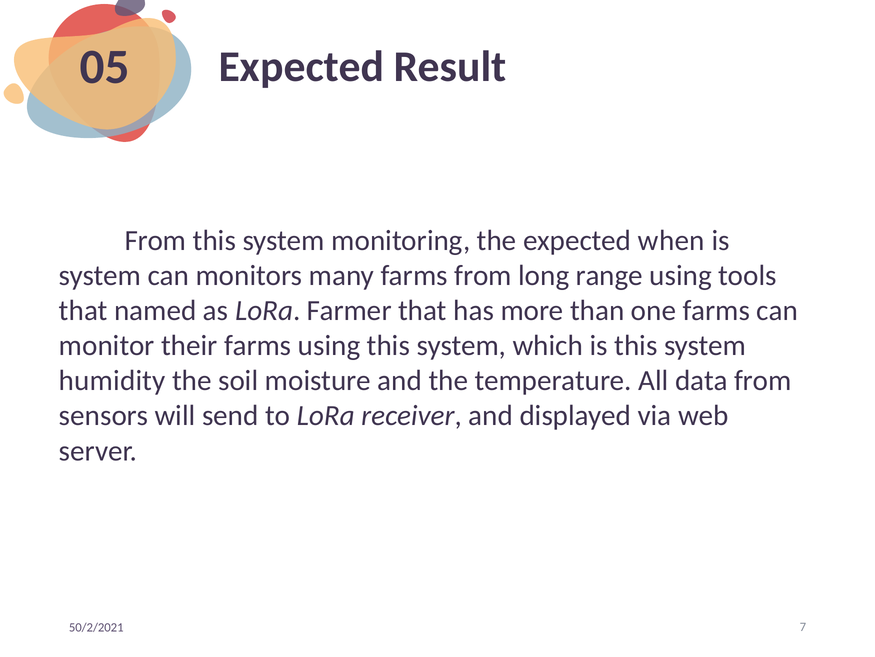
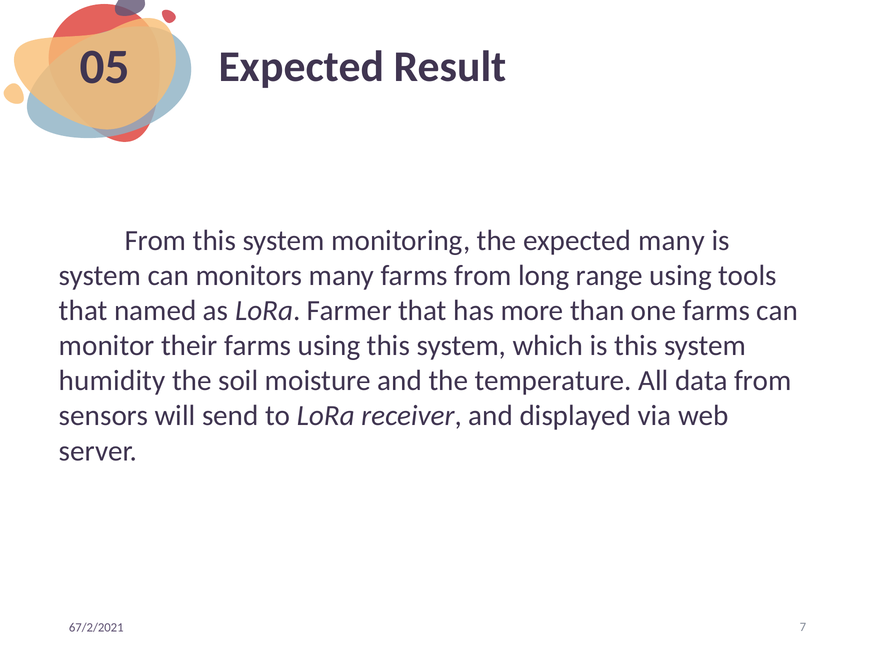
expected when: when -> many
50/2/2021: 50/2/2021 -> 67/2/2021
